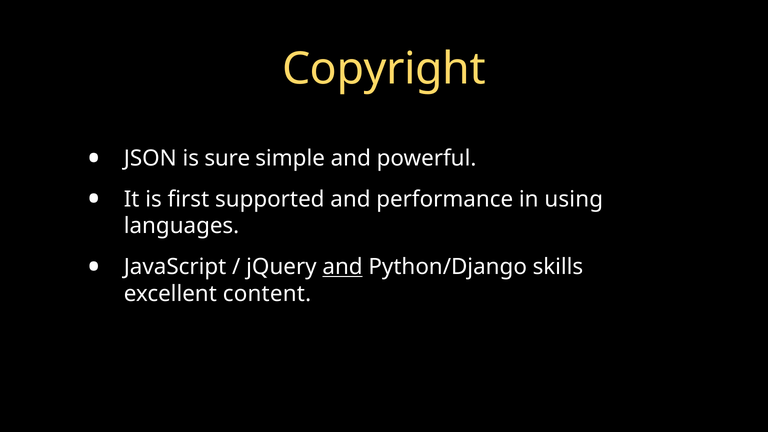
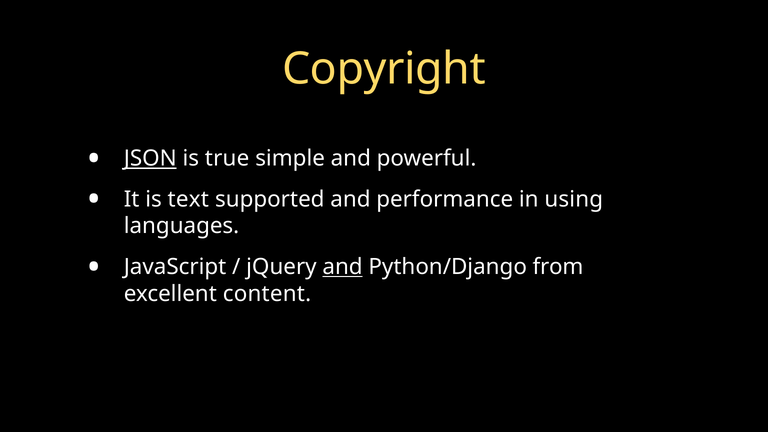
JSON underline: none -> present
sure: sure -> true
first: first -> text
skills: skills -> from
